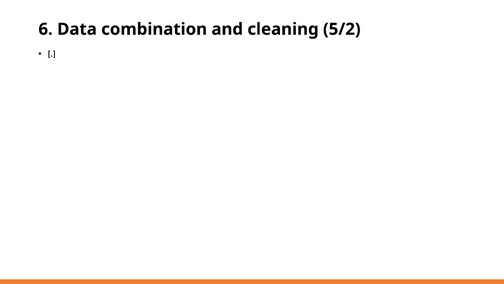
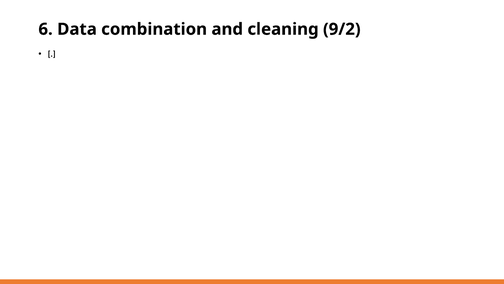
5/2: 5/2 -> 9/2
